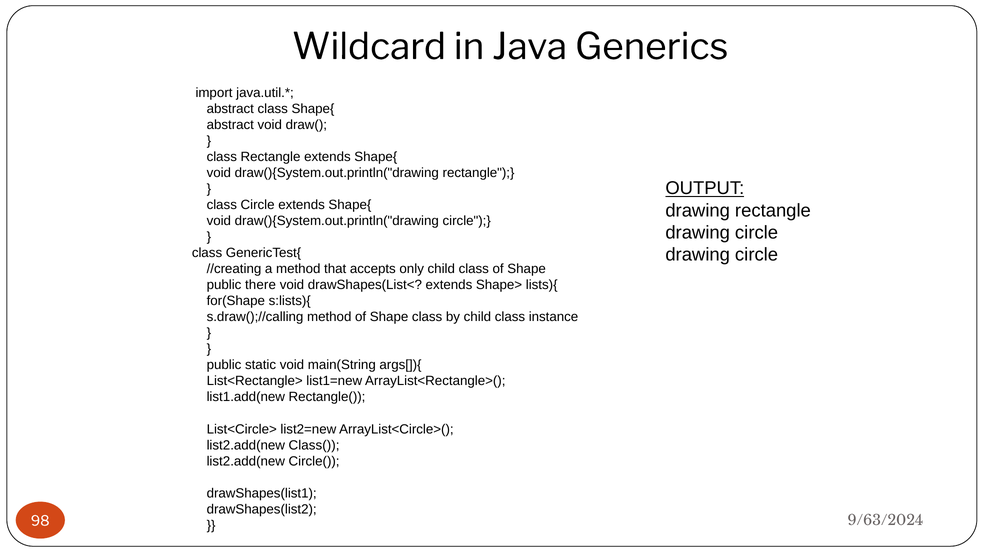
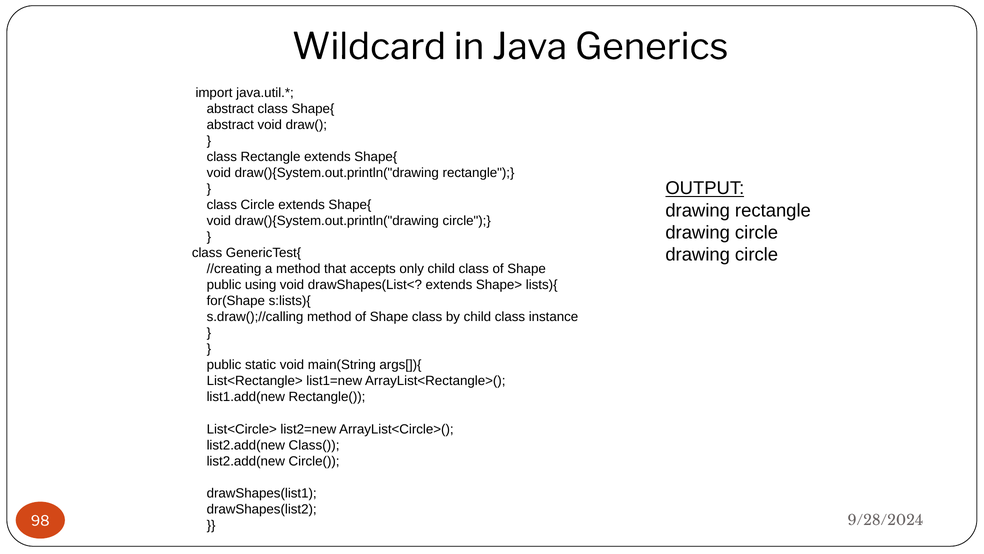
there: there -> using
9/63/2024: 9/63/2024 -> 9/28/2024
